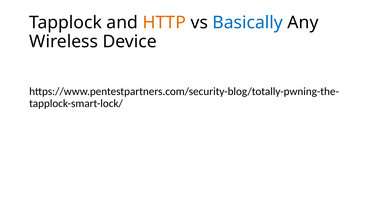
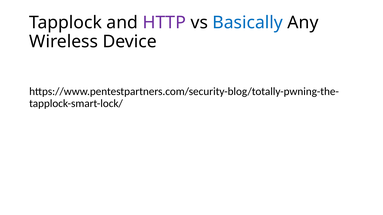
HTTP colour: orange -> purple
